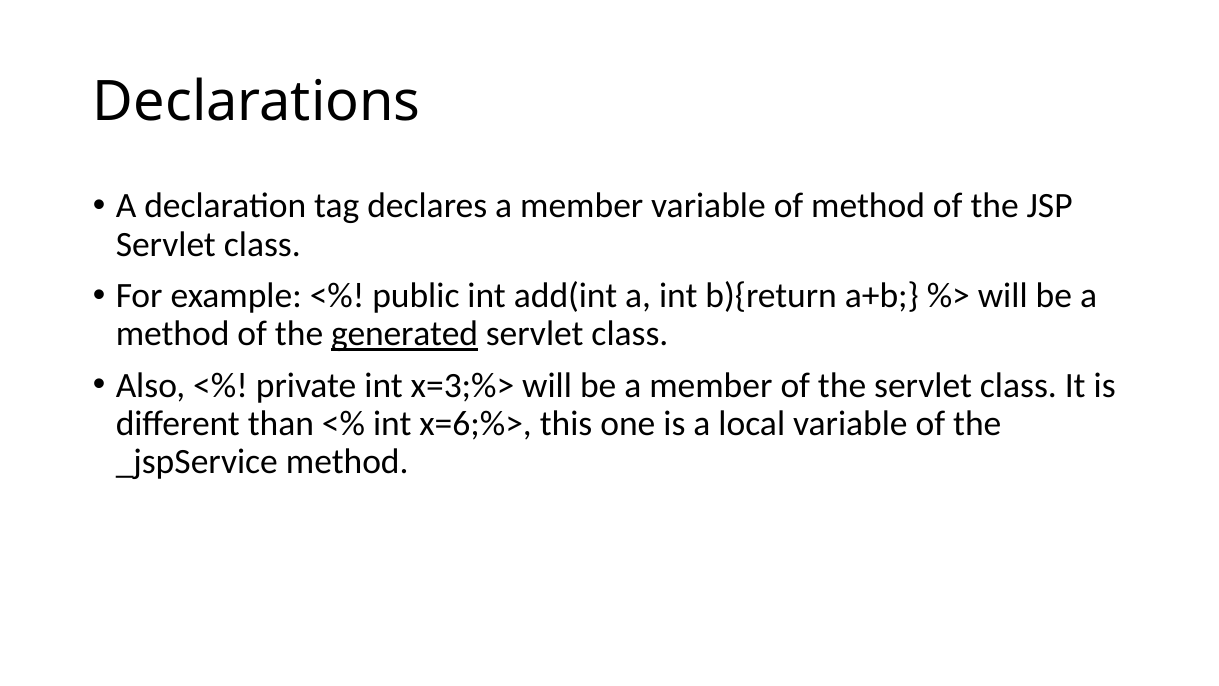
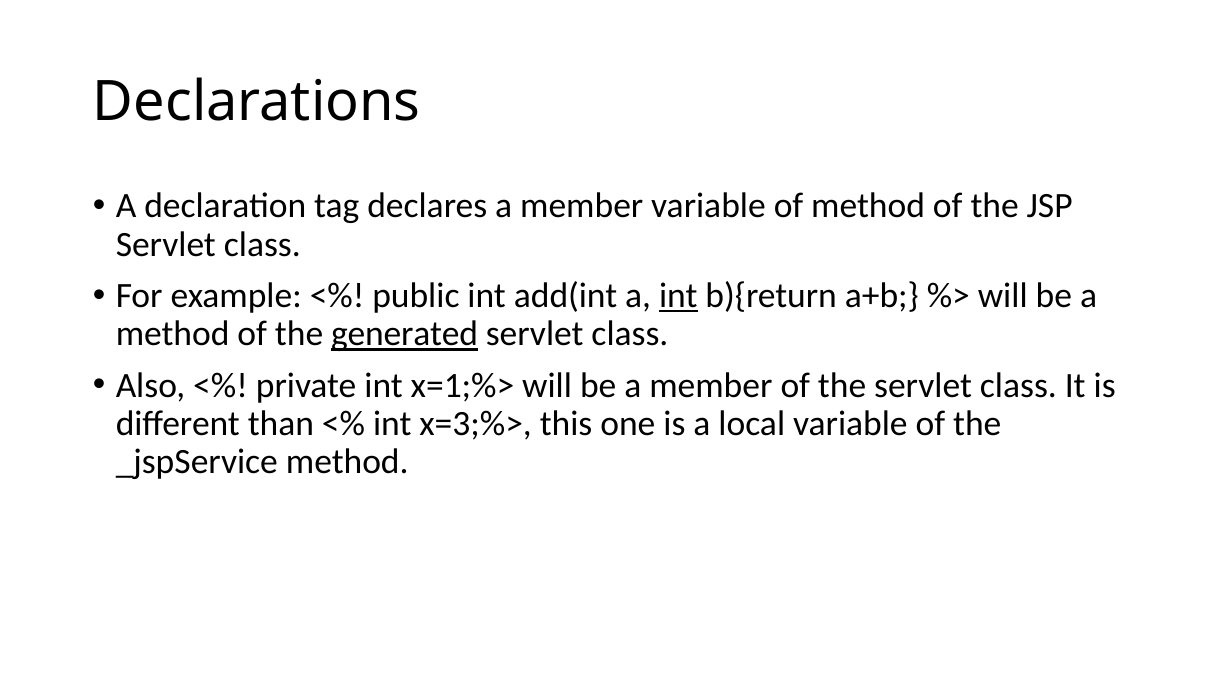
int at (678, 296) underline: none -> present
x=3;%>: x=3;%> -> x=1;%>
x=6;%>: x=6;%> -> x=3;%>
